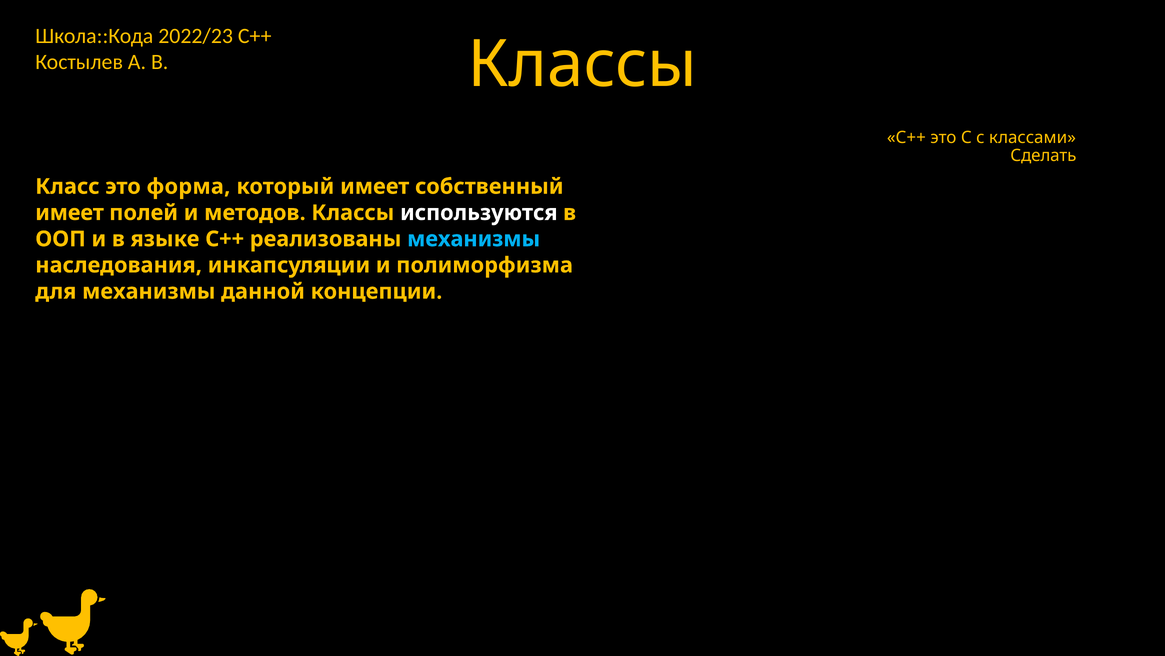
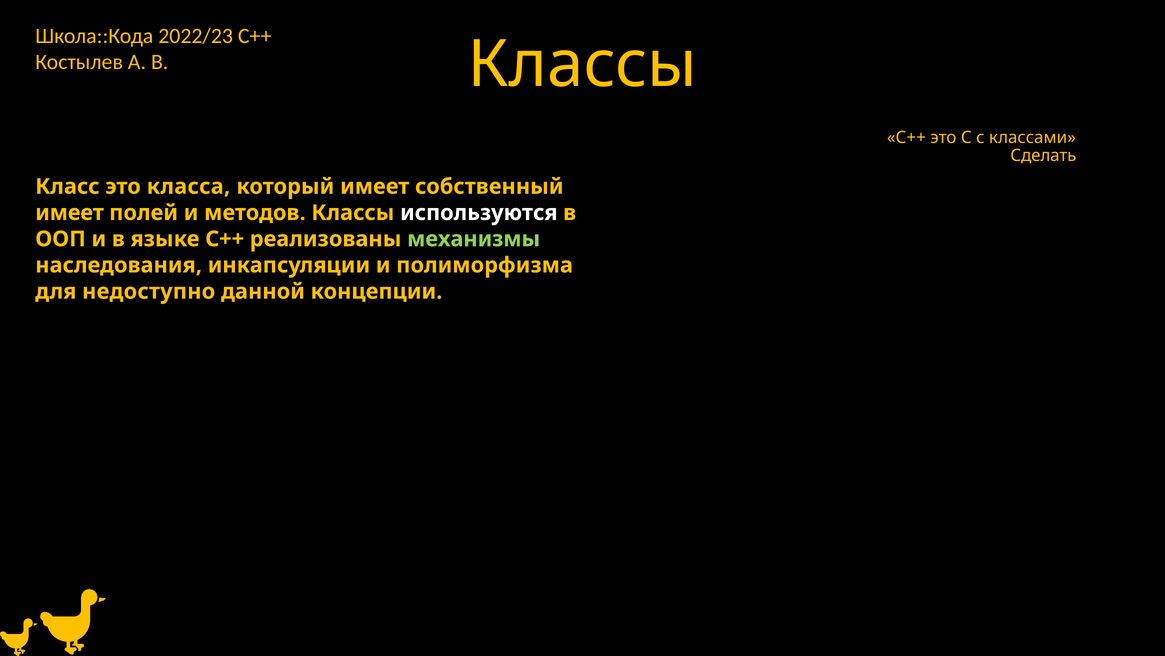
форма: форма -> класса
механизмы at (474, 239) colour: light blue -> light green
для механизмы: механизмы -> недоступно
